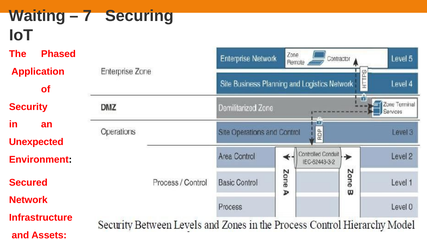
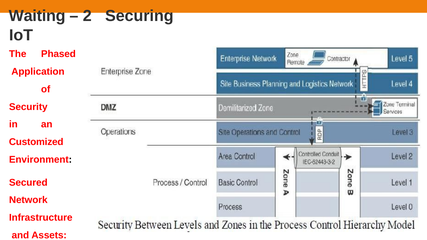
7: 7 -> 2
Unexpected: Unexpected -> Customized
